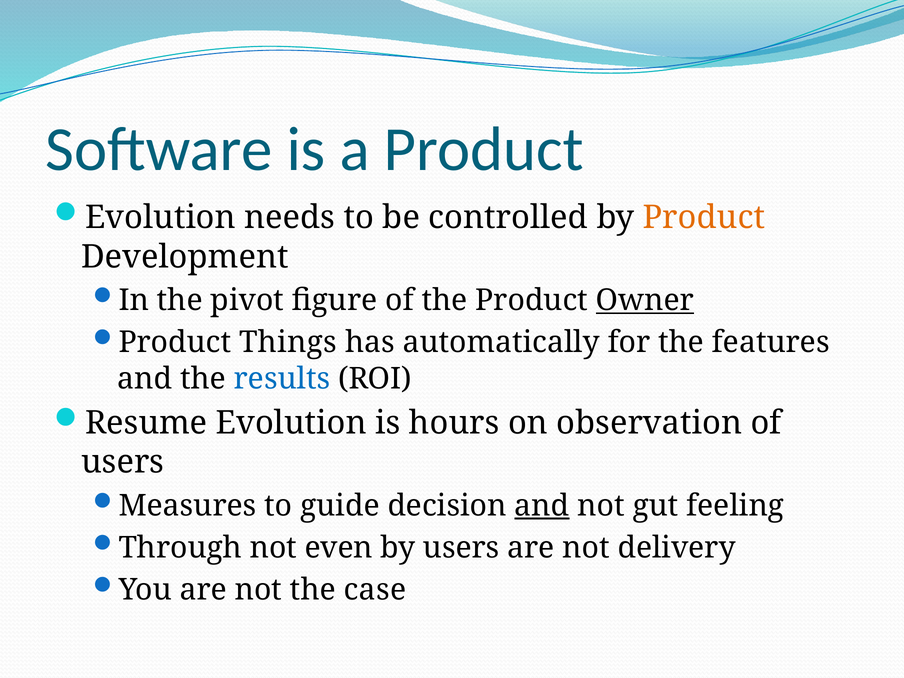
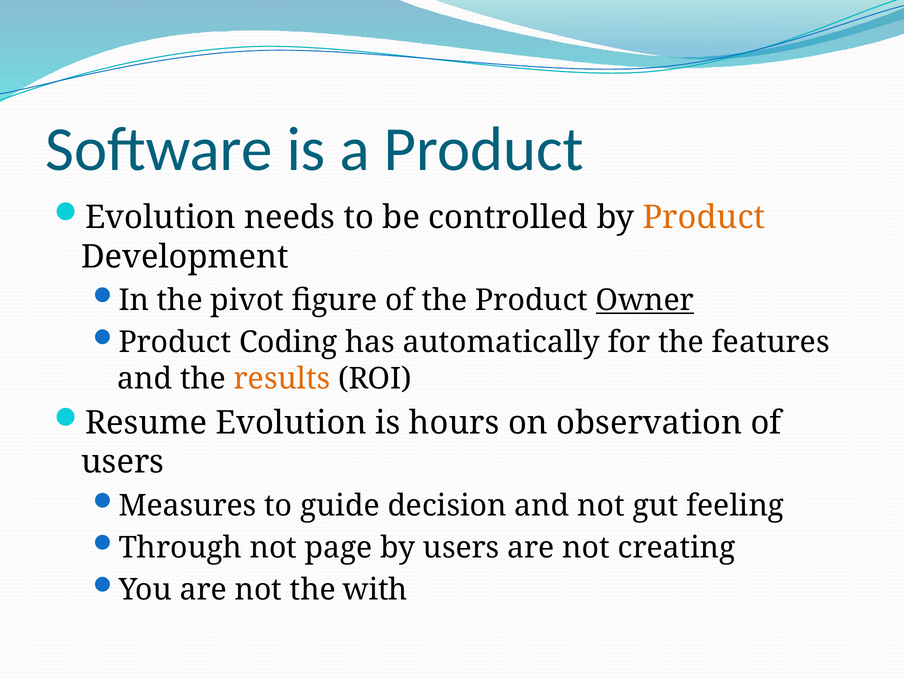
Things: Things -> Coding
results colour: blue -> orange
and at (542, 506) underline: present -> none
even: even -> page
delivery: delivery -> creating
case: case -> with
